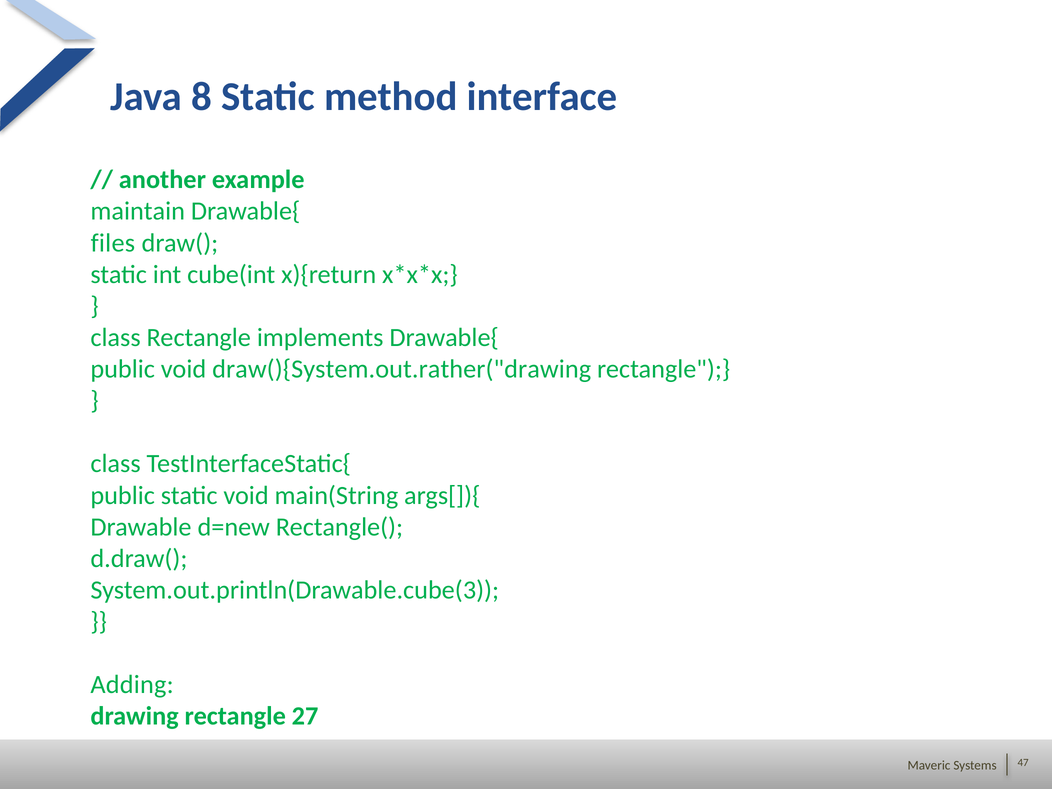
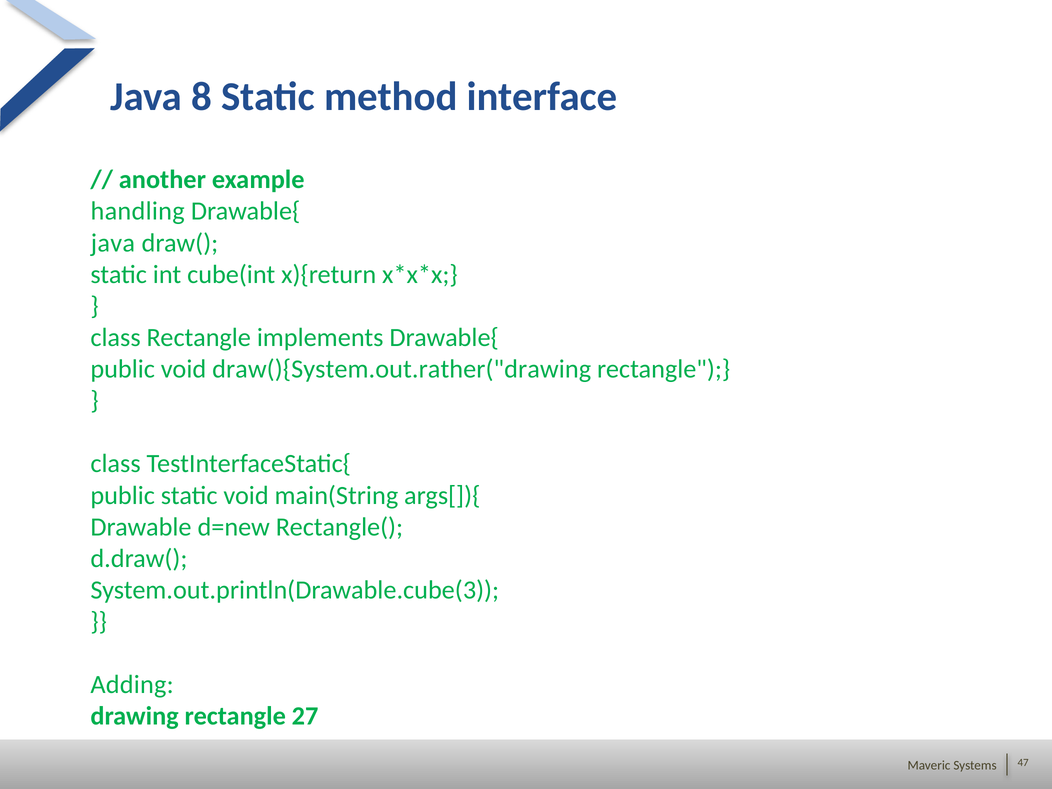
maintain: maintain -> handling
files at (113, 243): files -> java
